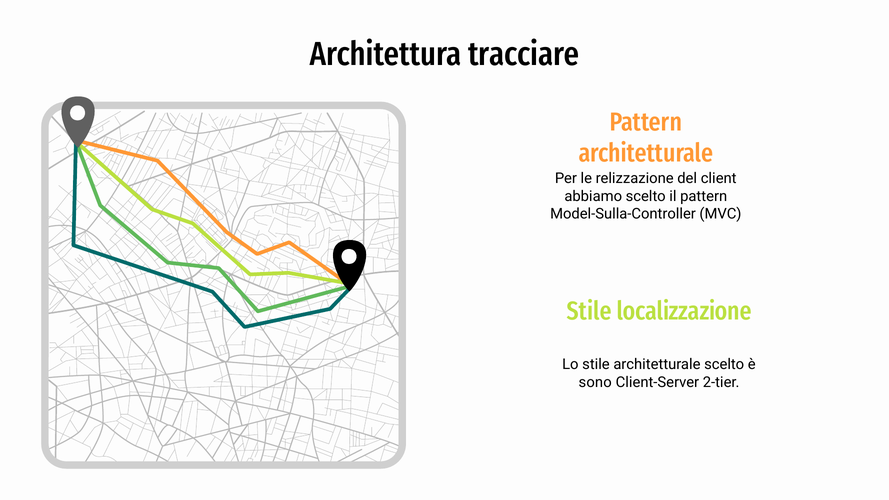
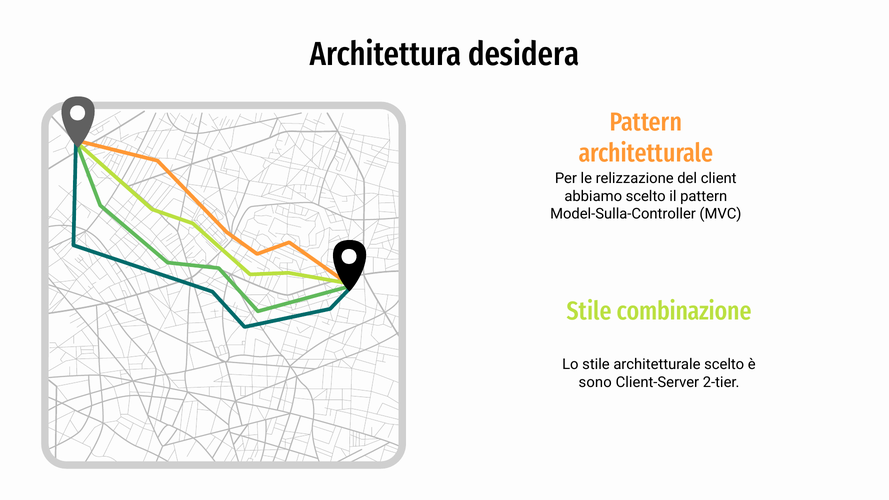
tracciare: tracciare -> desidera
localizzazione: localizzazione -> combinazione
